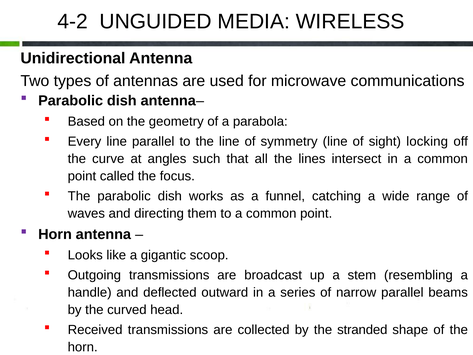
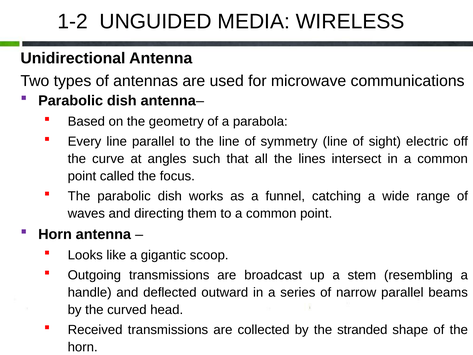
4-2: 4-2 -> 1-2
locking: locking -> electric
